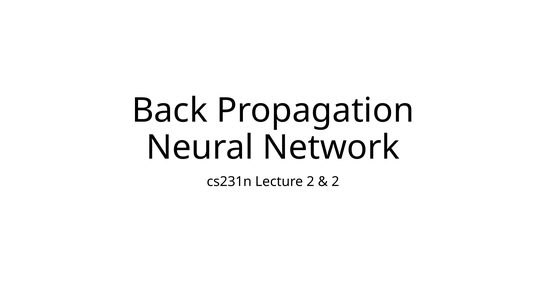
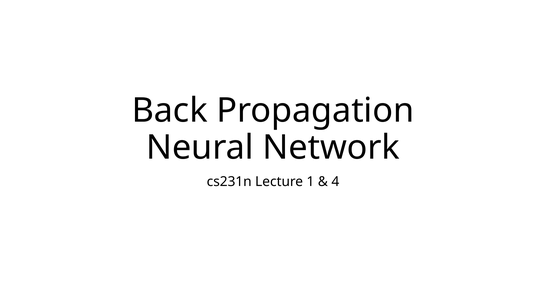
Lecture 2: 2 -> 1
2 at (335, 182): 2 -> 4
